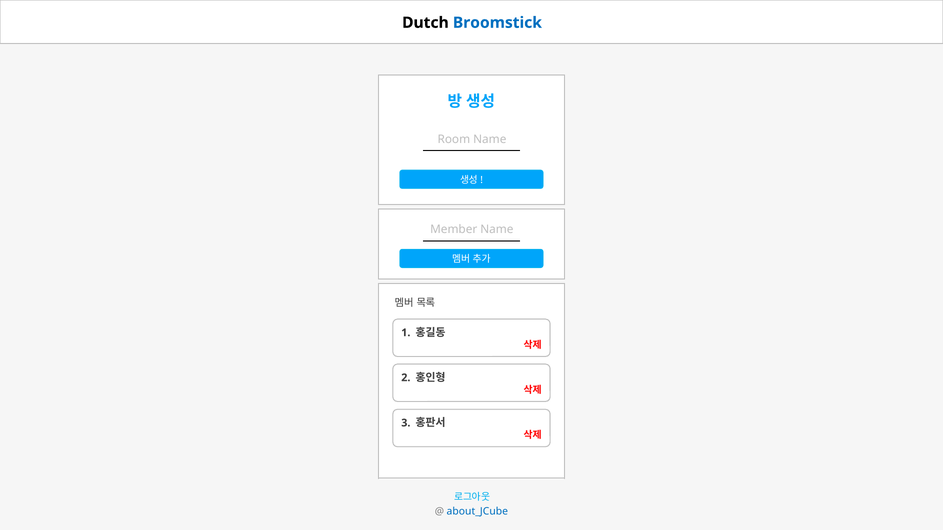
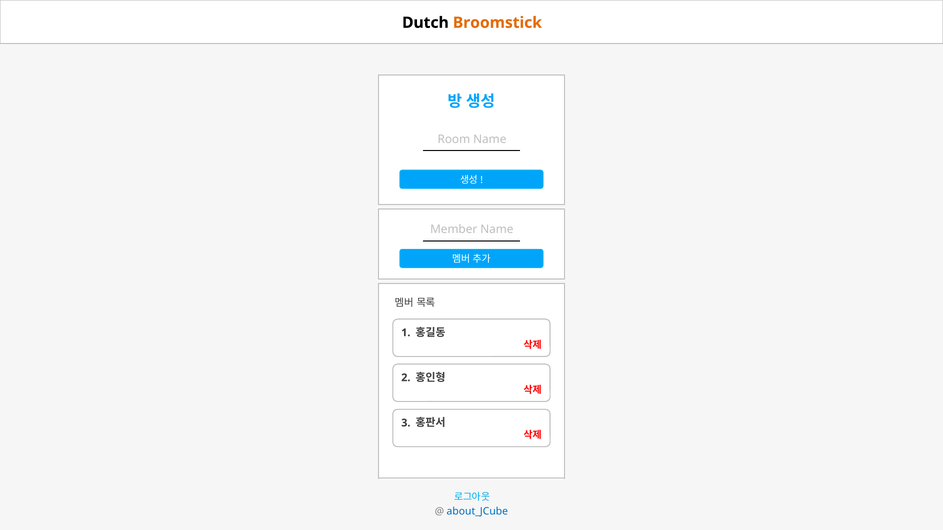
Broomstick colour: blue -> orange
